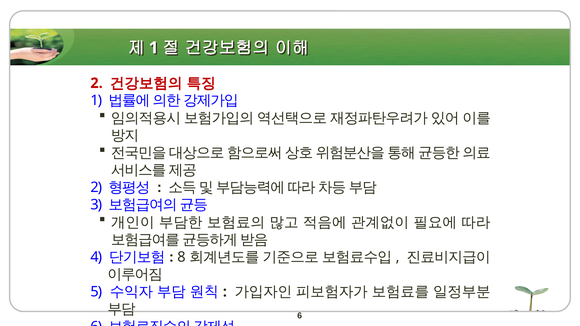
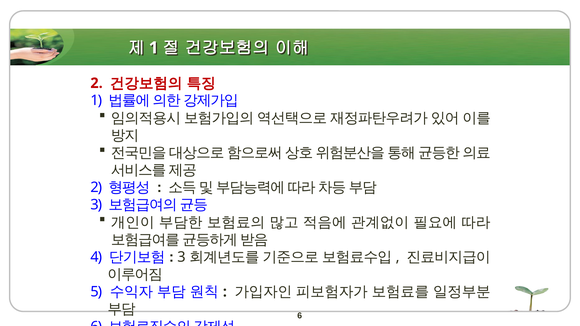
8 at (181, 257): 8 -> 3
